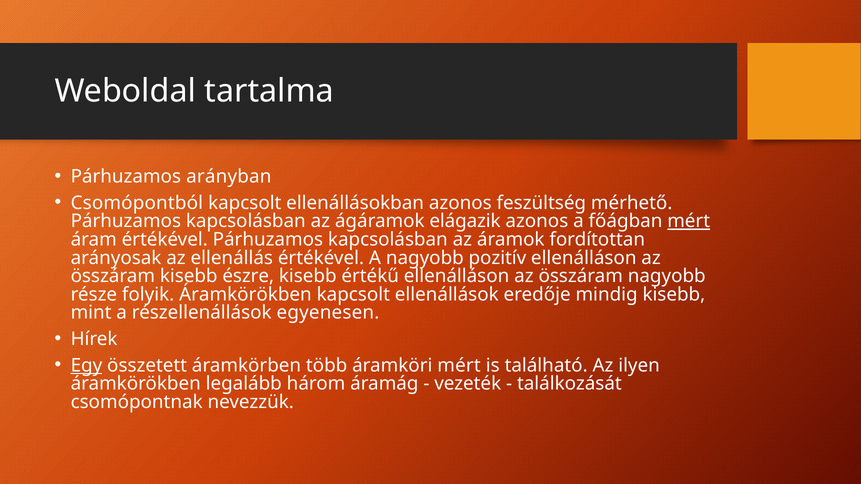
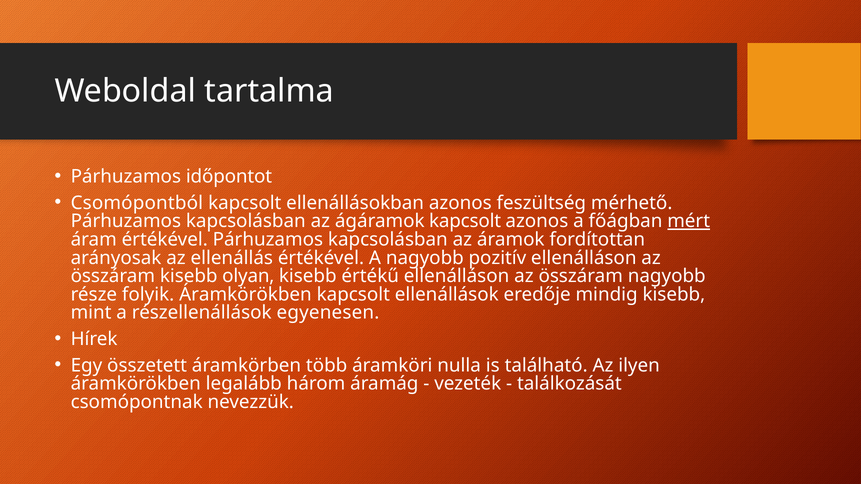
arányban: arányban -> időpontot
ágáramok elágazik: elágazik -> kapcsolt
észre: észre -> olyan
Egy underline: present -> none
áramköri mért: mért -> nulla
